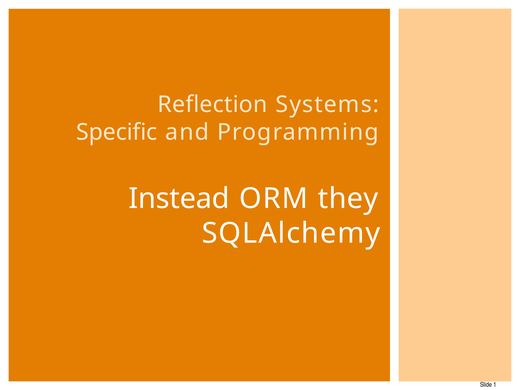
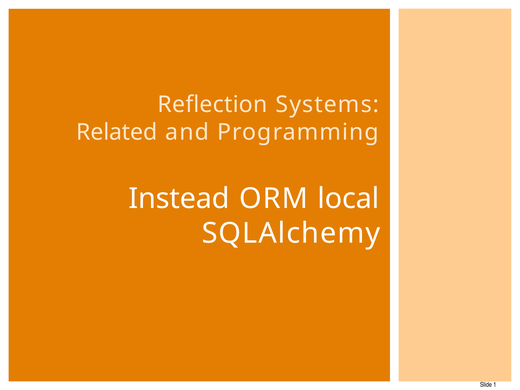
Specific: Specific -> Related
they: they -> local
